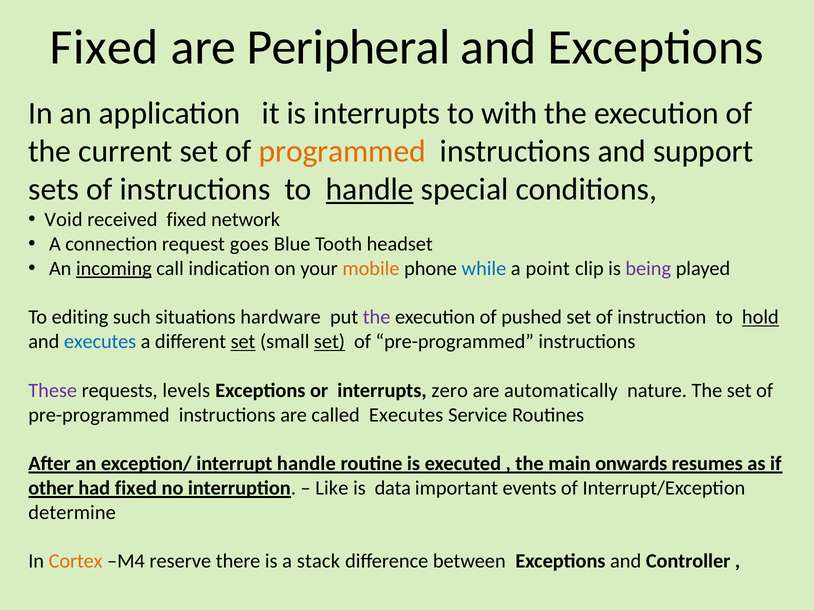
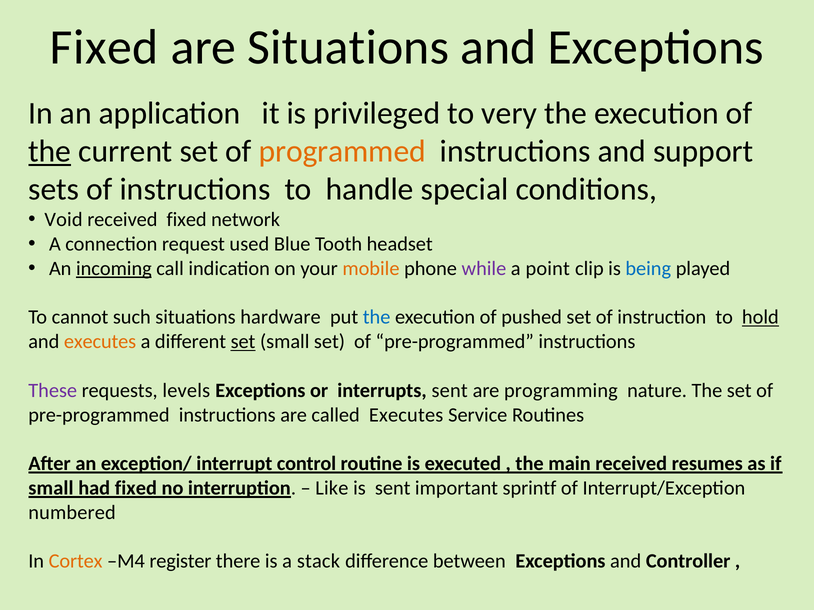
are Peripheral: Peripheral -> Situations
is interrupts: interrupts -> privileged
with: with -> very
the at (50, 151) underline: none -> present
handle at (370, 189) underline: present -> none
goes: goes -> used
while colour: blue -> purple
being colour: purple -> blue
editing: editing -> cannot
the at (377, 318) colour: purple -> blue
executes at (100, 342) colour: blue -> orange
set at (329, 342) underline: present -> none
interrupts zero: zero -> sent
automatically: automatically -> programming
interrupt handle: handle -> control
main onwards: onwards -> received
other at (51, 488): other -> small
is data: data -> sent
events: events -> sprintf
determine: determine -> numbered
reserve: reserve -> register
